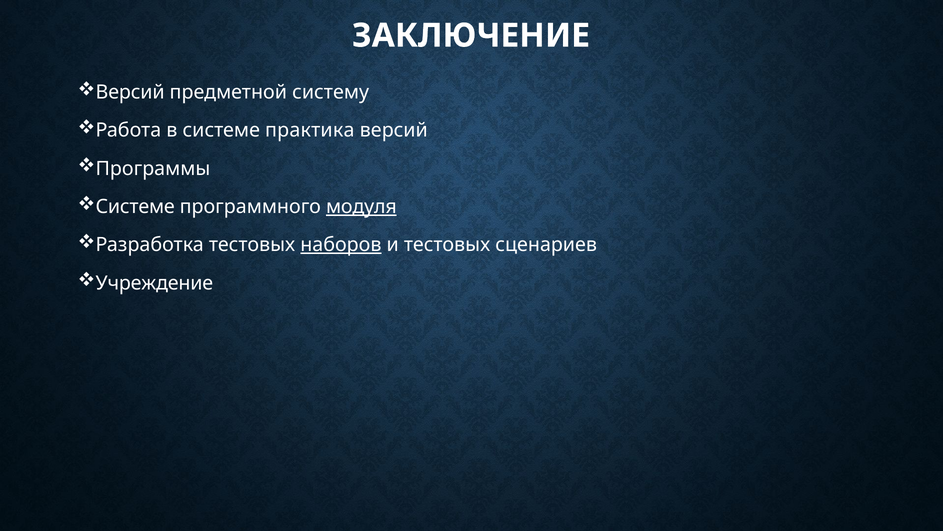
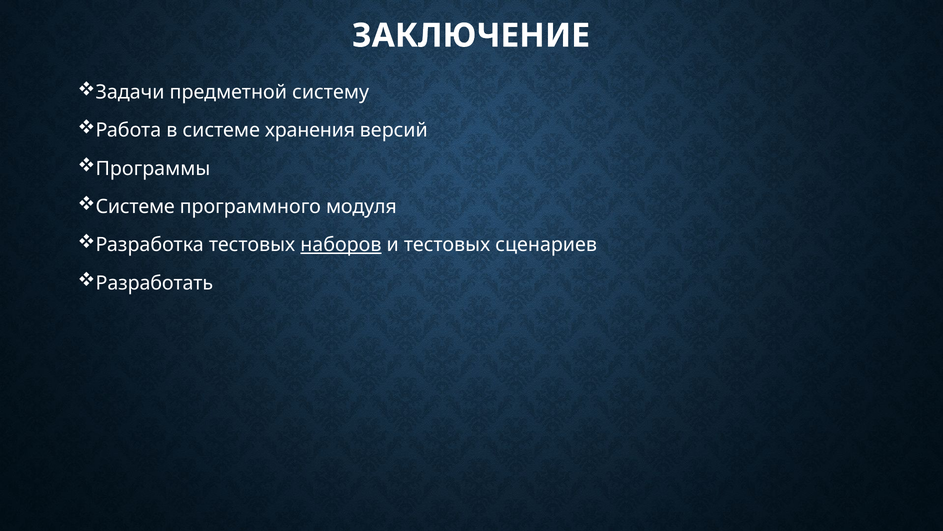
Версий at (130, 92): Версий -> Задачи
практика: практика -> хранения
модуля underline: present -> none
Учреждение: Учреждение -> Разработать
